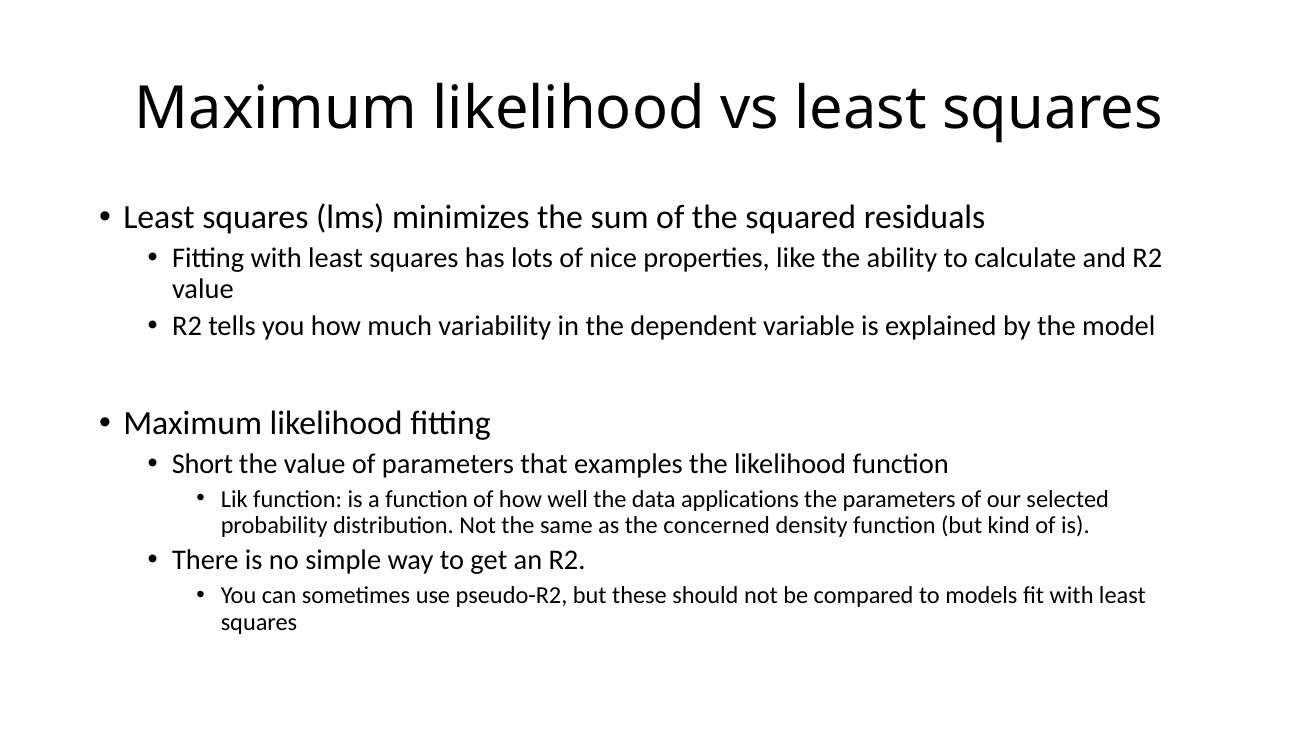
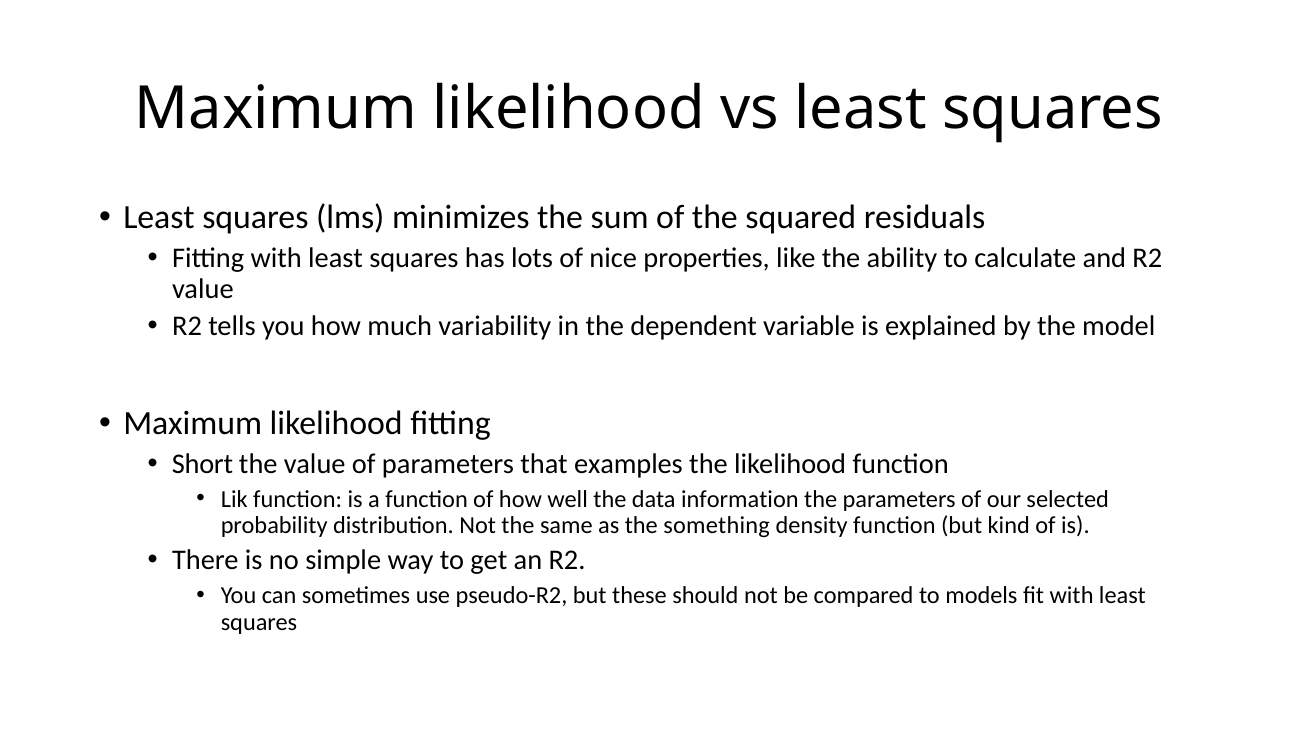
applications: applications -> information
concerned: concerned -> something
